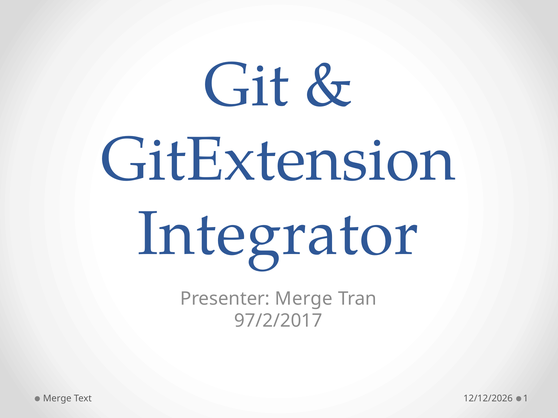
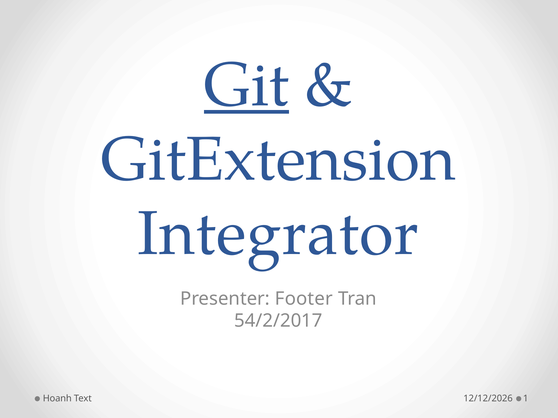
Git underline: none -> present
Presenter Merge: Merge -> Footer
97/2/2017: 97/2/2017 -> 54/2/2017
Merge at (57, 399): Merge -> Hoanh
